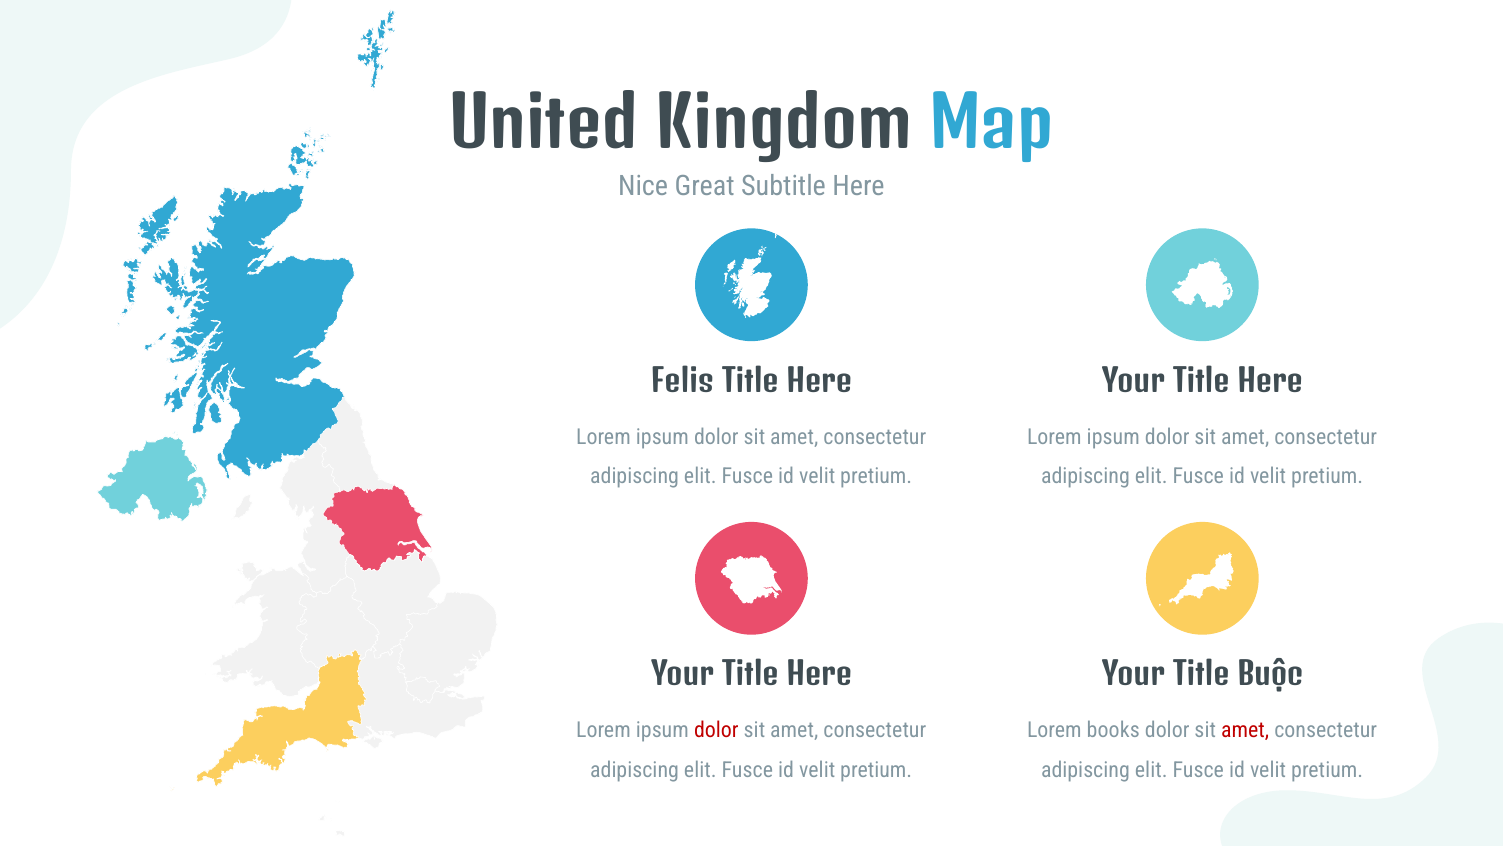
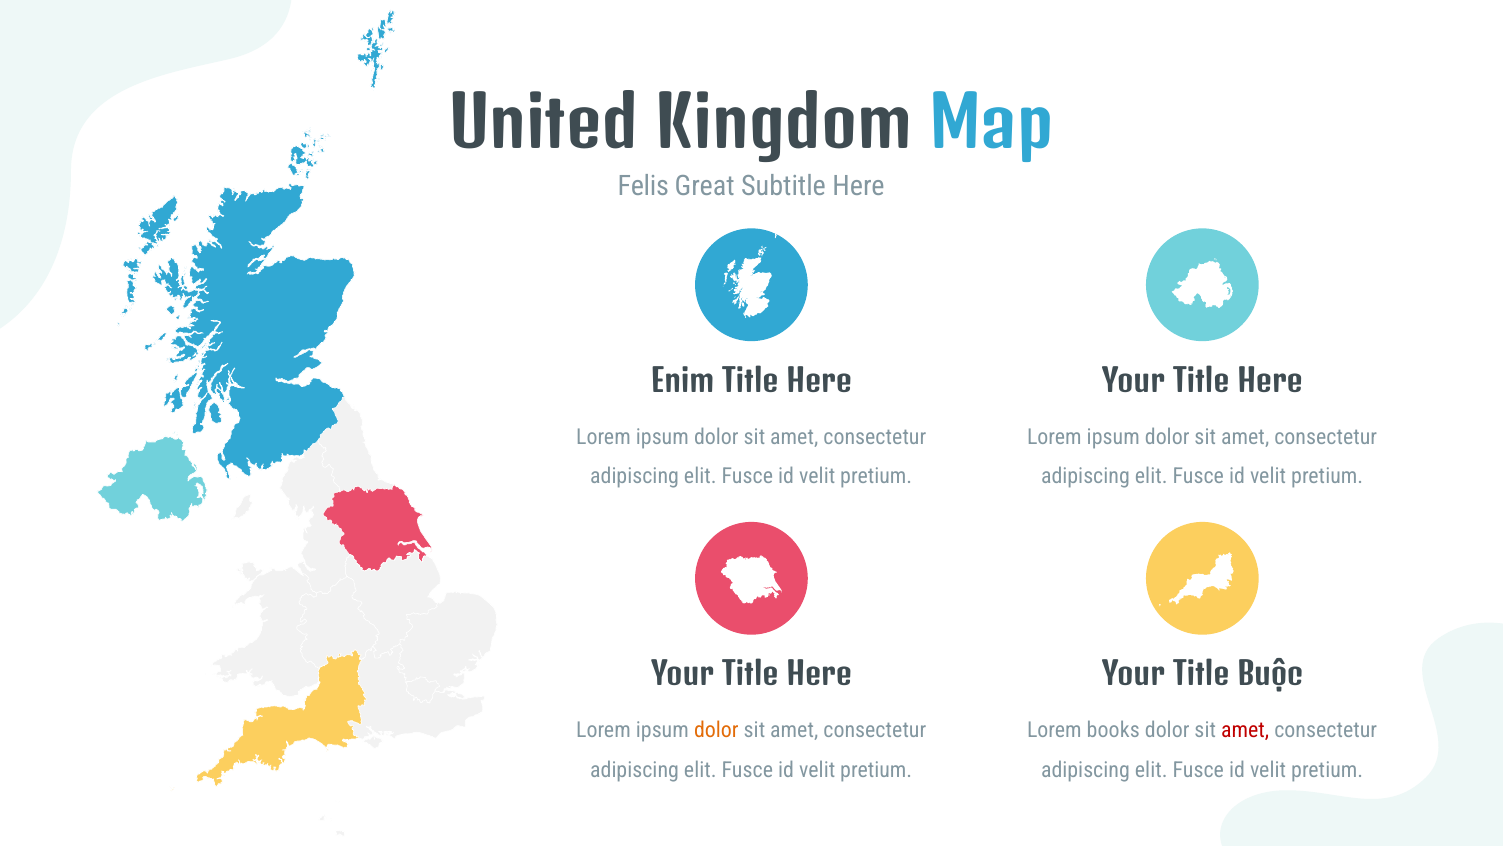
Nice: Nice -> Felis
Felis: Felis -> Enim
dolor at (716, 730) colour: red -> orange
